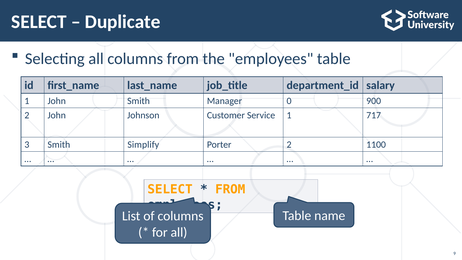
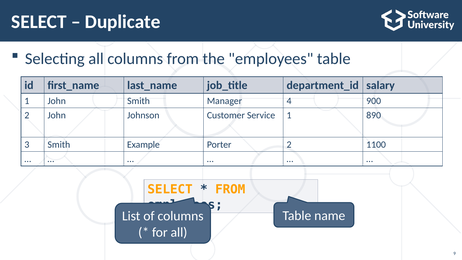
0: 0 -> 4
717: 717 -> 890
Simplify: Simplify -> Example
